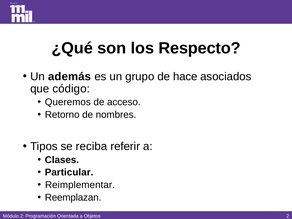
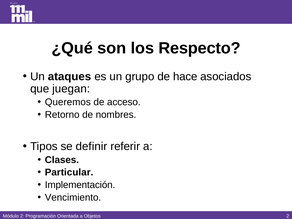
además: además -> ataques
código: código -> juegan
reciba: reciba -> definir
Reimplementar: Reimplementar -> Implementación
Reemplazan: Reemplazan -> Vencimiento
